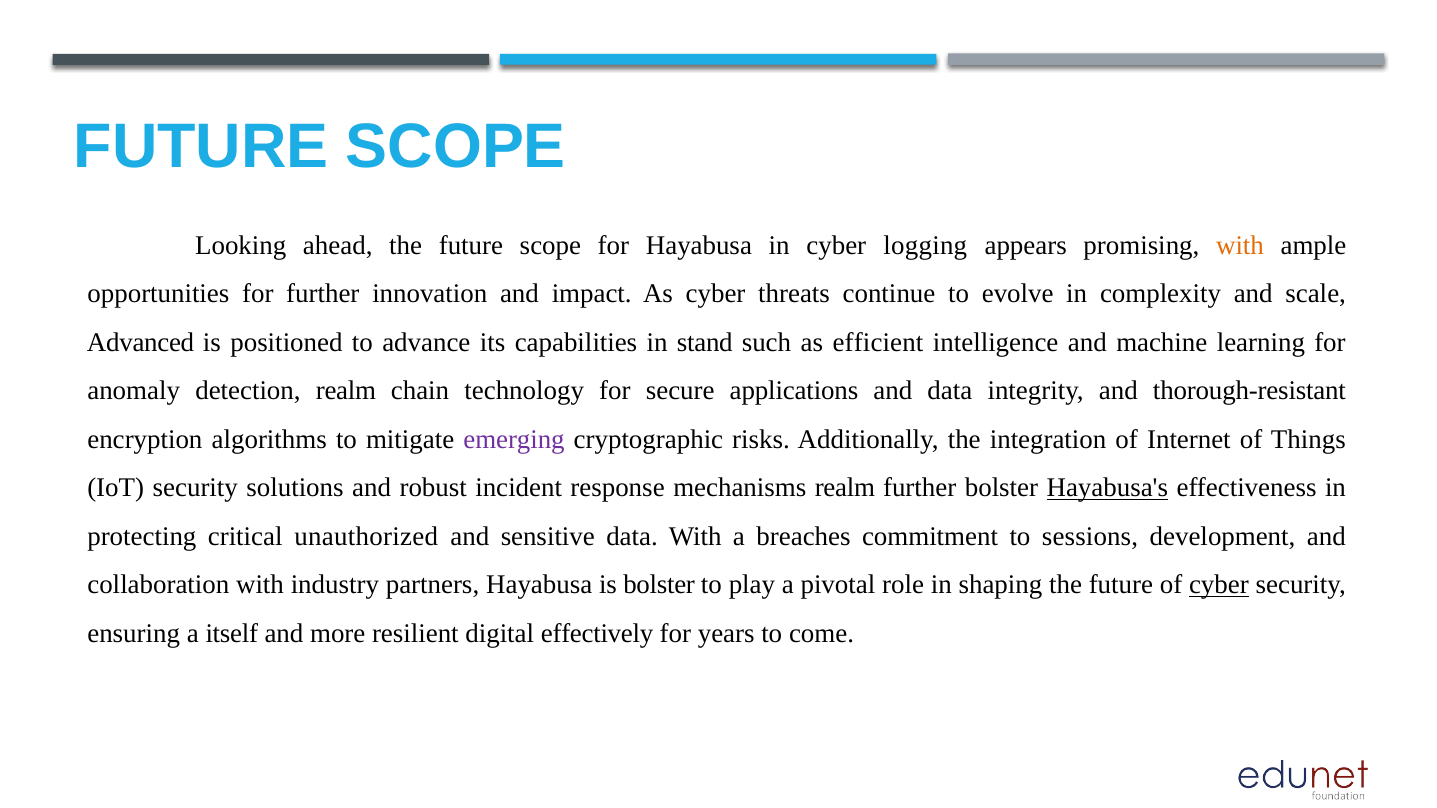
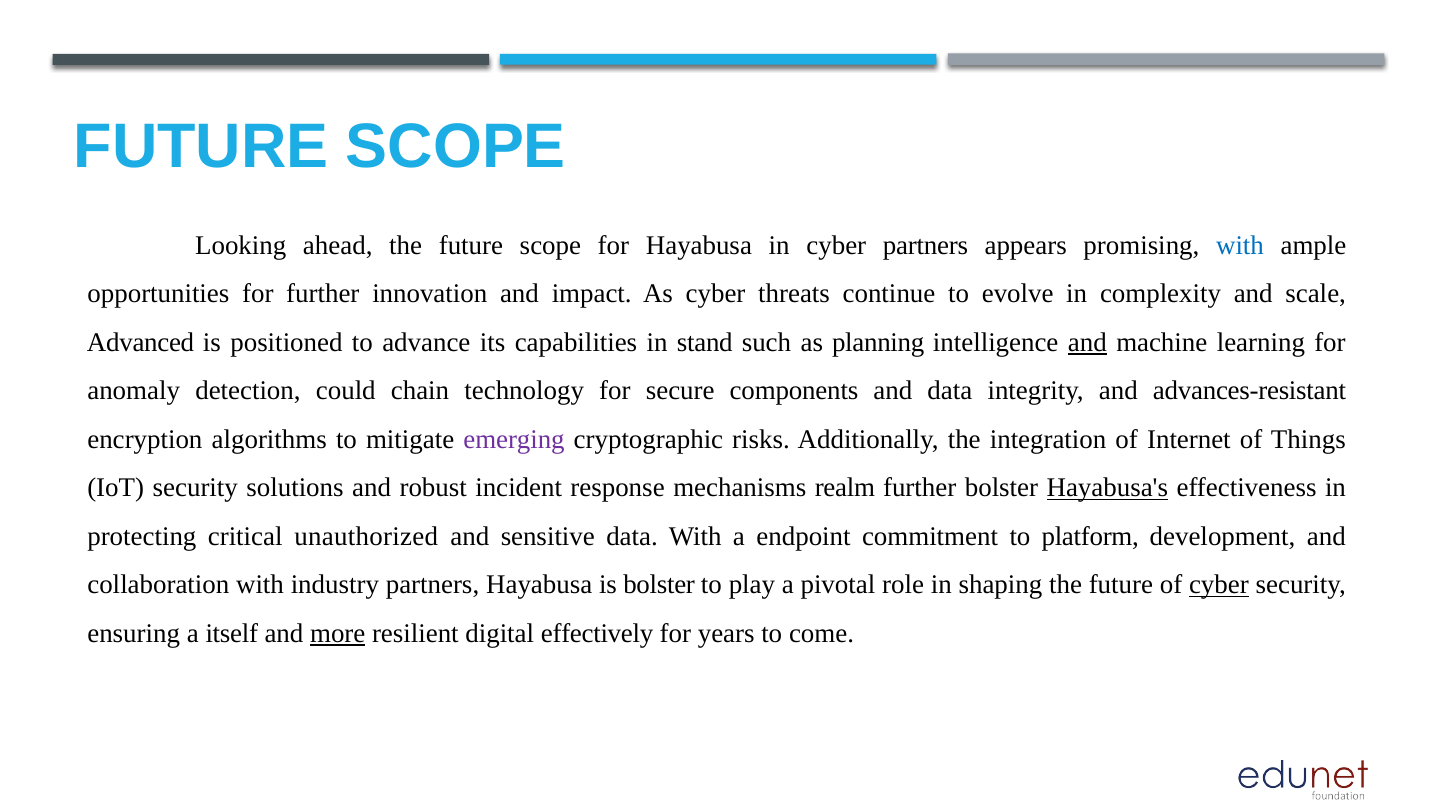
cyber logging: logging -> partners
with at (1240, 245) colour: orange -> blue
efficient: efficient -> planning
and at (1087, 342) underline: none -> present
detection realm: realm -> could
applications: applications -> components
thorough-resistant: thorough-resistant -> advances-resistant
breaches: breaches -> endpoint
sessions: sessions -> platform
more underline: none -> present
